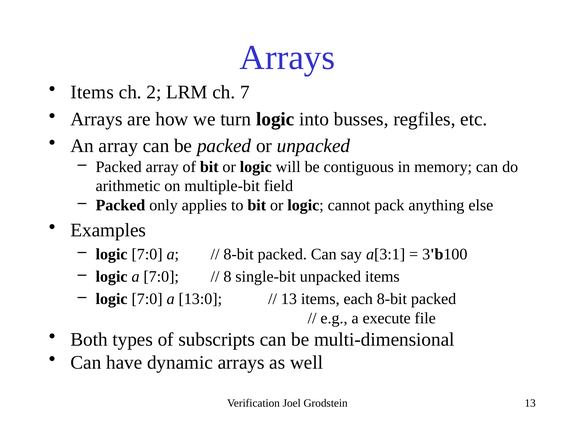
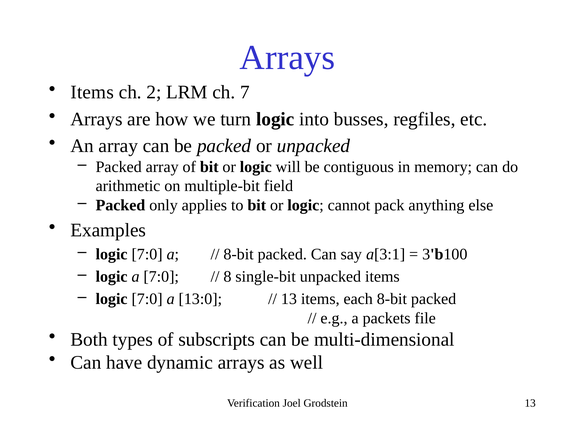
execute: execute -> packets
